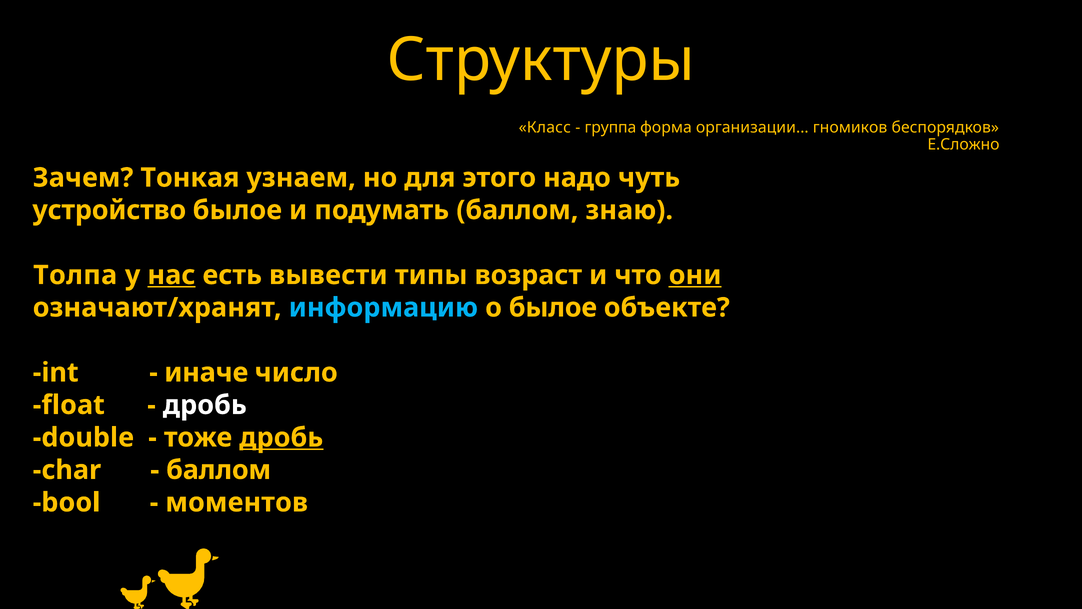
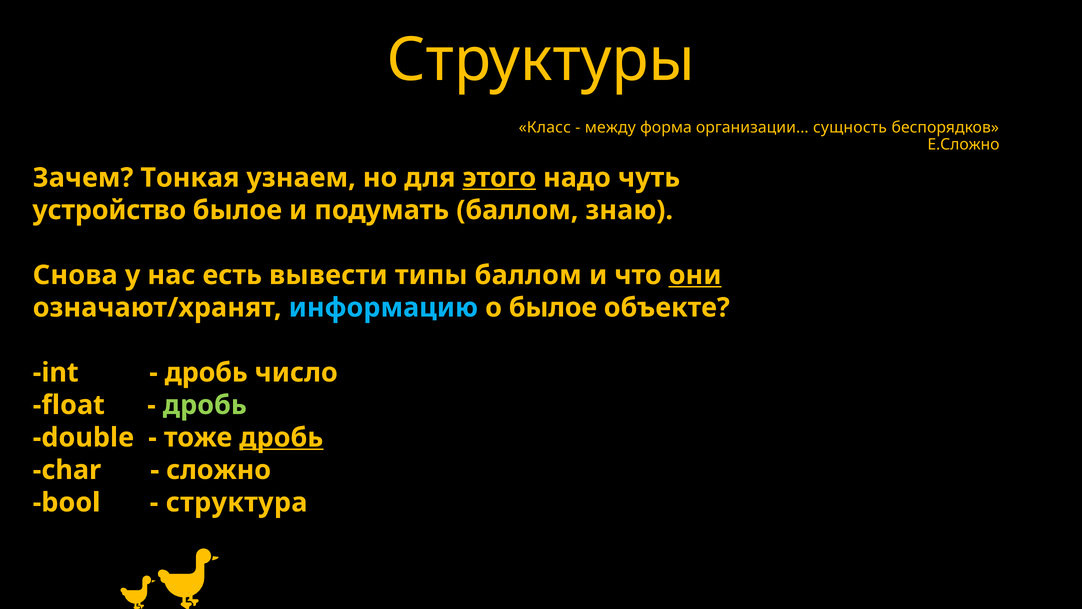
группа: группа -> между
гномиков: гномиков -> сущность
этого underline: none -> present
Толпа: Толпа -> Снова
нас underline: present -> none
типы возраст: возраст -> баллом
иначе at (206, 372): иначе -> дробь
дробь at (205, 405) colour: white -> light green
баллом at (219, 470): баллом -> сложно
моментов: моментов -> структура
